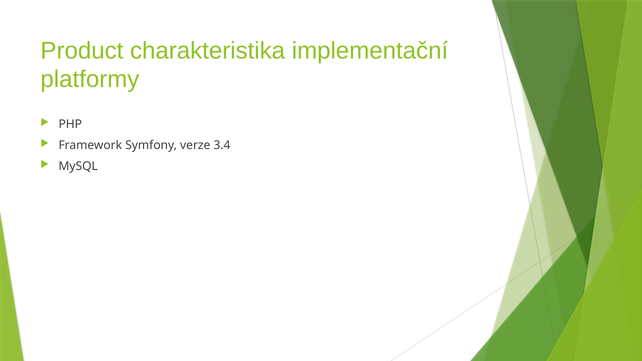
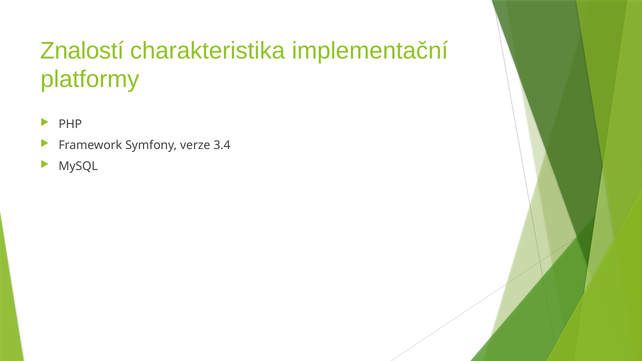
Product: Product -> Znalostí
